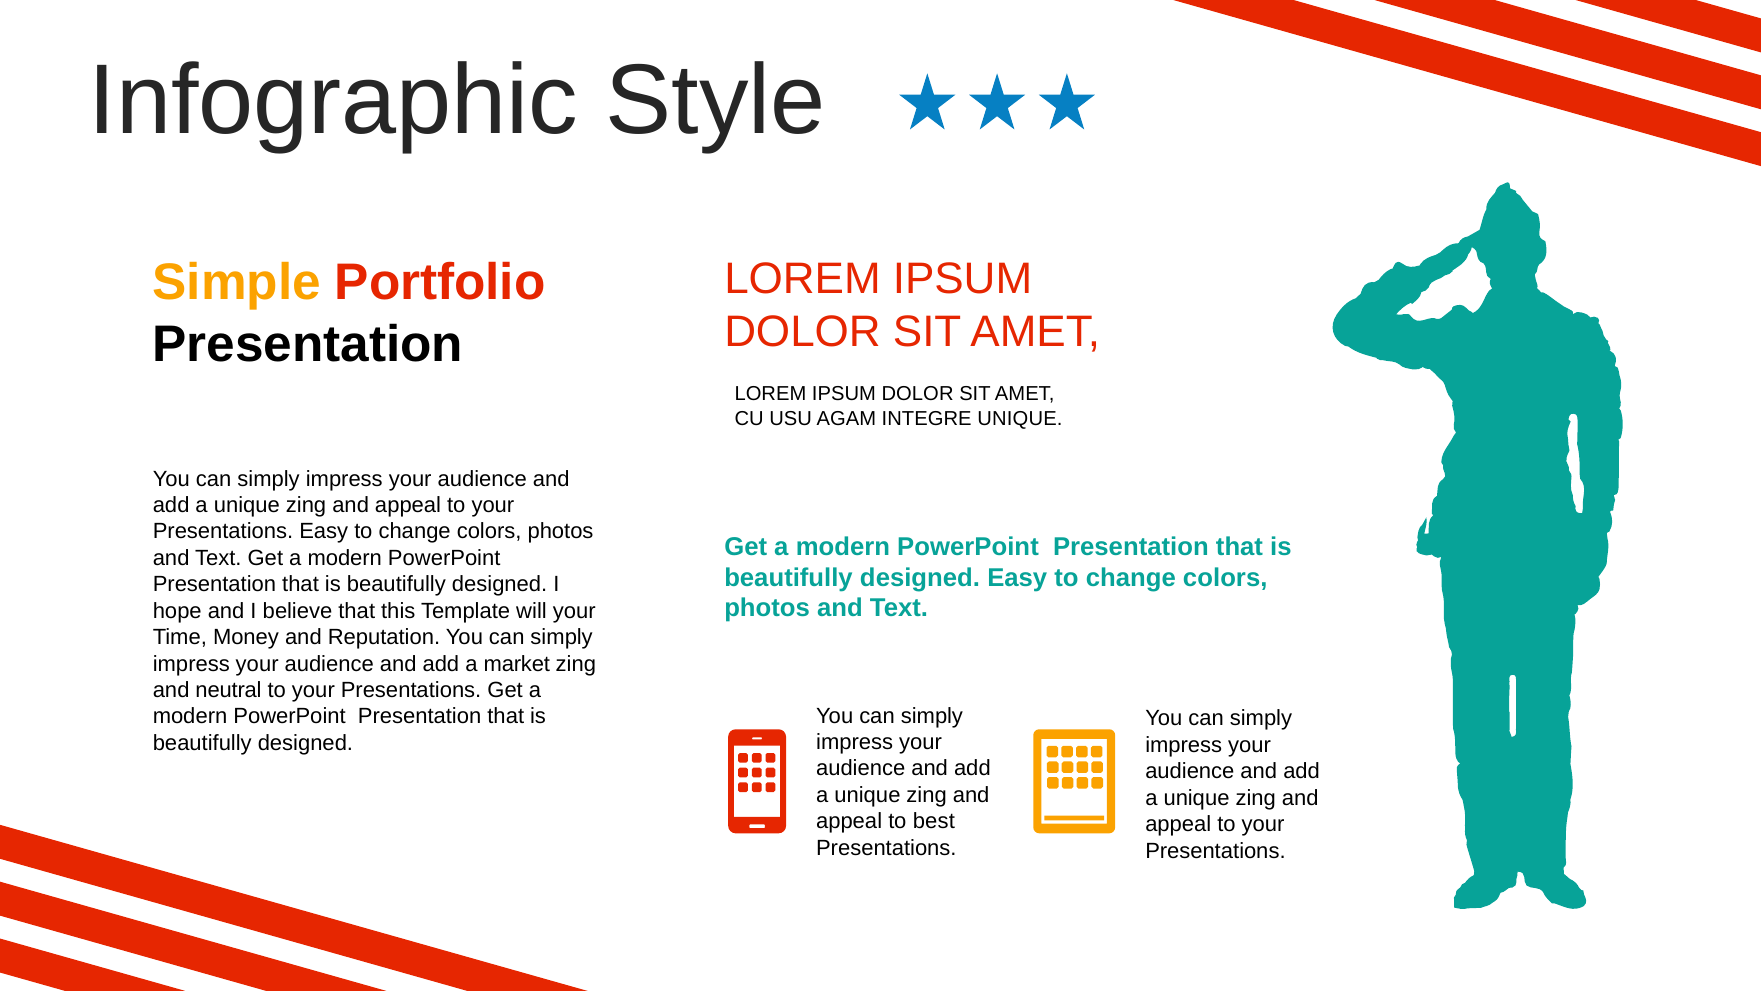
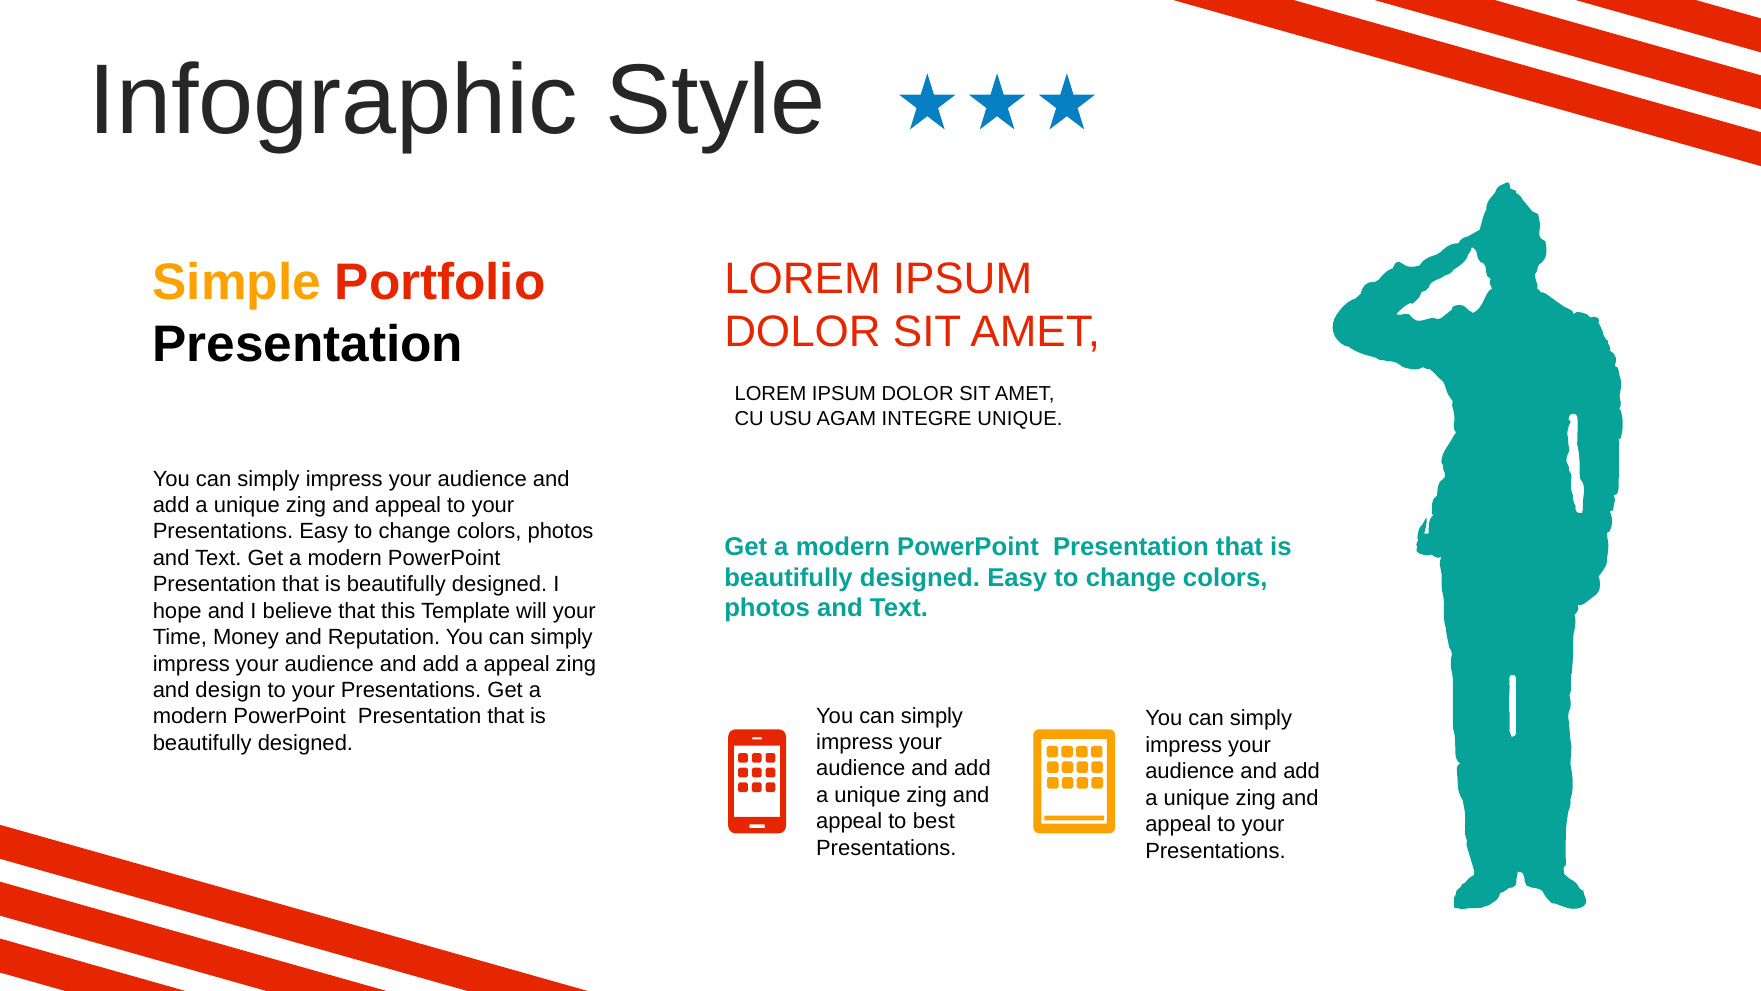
a market: market -> appeal
neutral: neutral -> design
